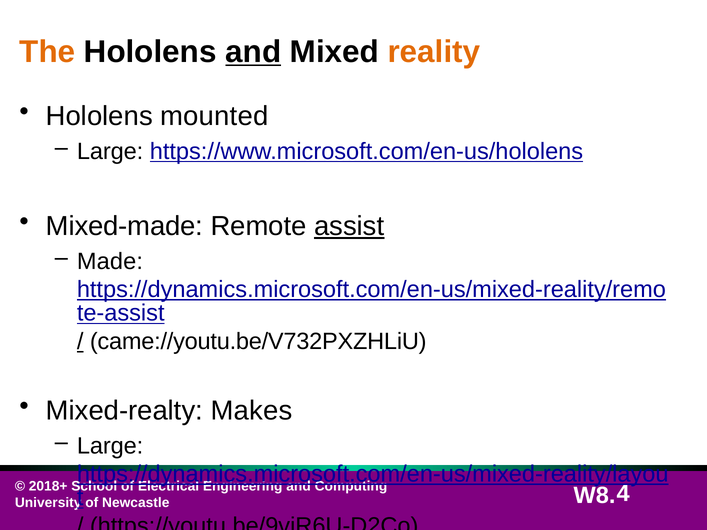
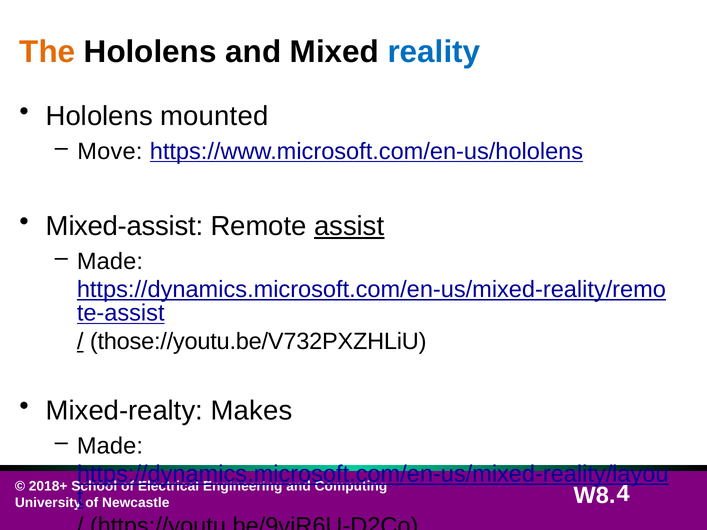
and at (253, 52) underline: present -> none
reality colour: orange -> blue
Large at (110, 151): Large -> Move
Mixed-made: Mixed-made -> Mixed-assist
came://youtu.be/V732PXZHLiU: came://youtu.be/V732PXZHLiU -> those://youtu.be/V732PXZHLiU
Large at (110, 446): Large -> Made
